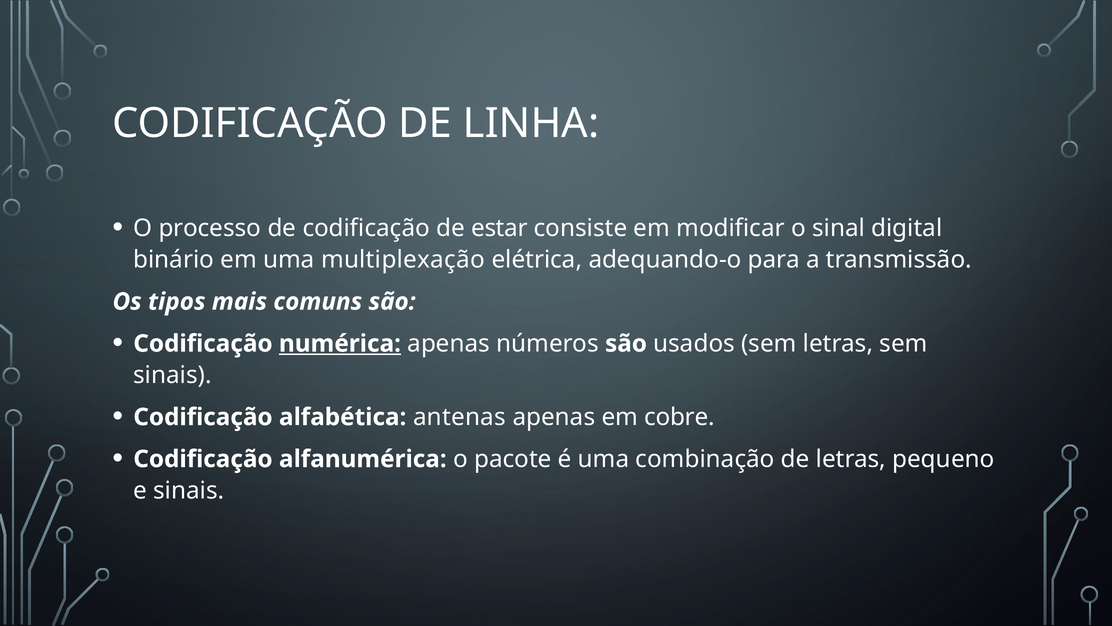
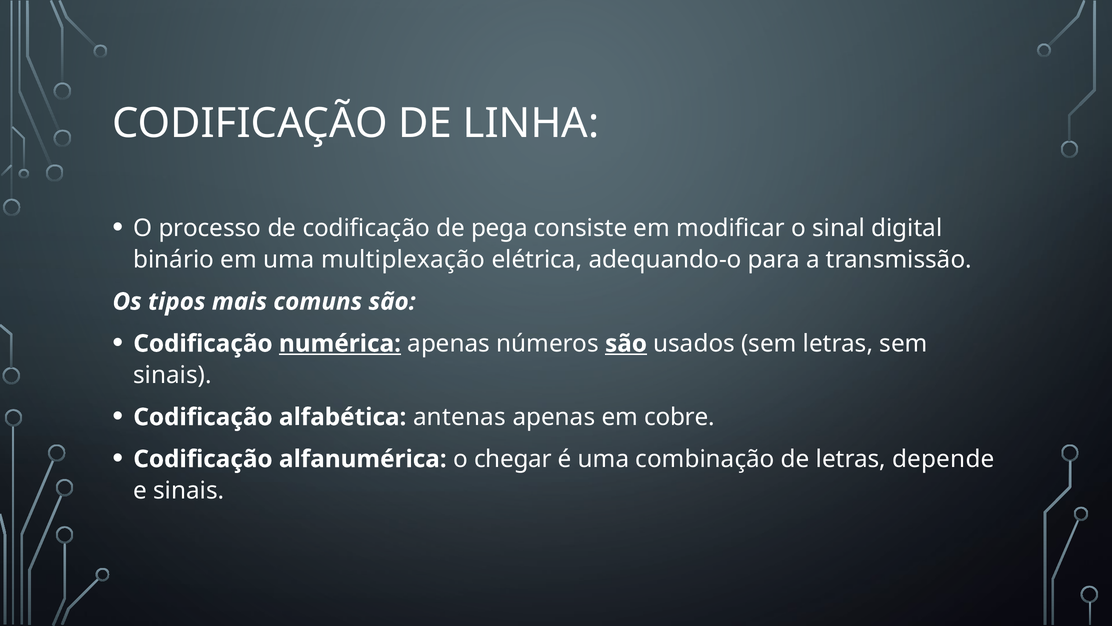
estar: estar -> pega
são at (626, 343) underline: none -> present
pacote: pacote -> chegar
pequeno: pequeno -> depende
